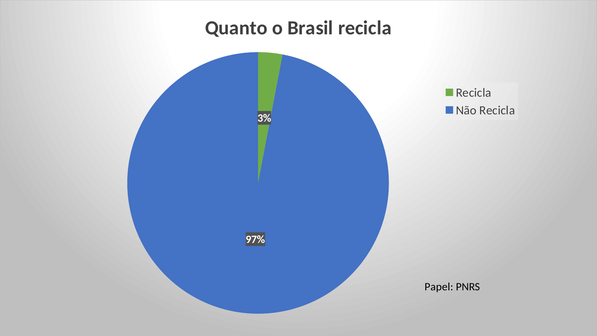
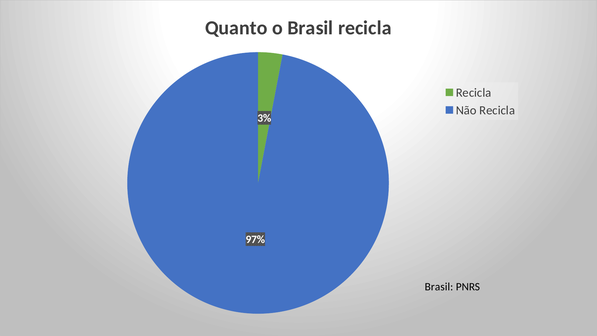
Papel at (439, 287): Papel -> Brasil
